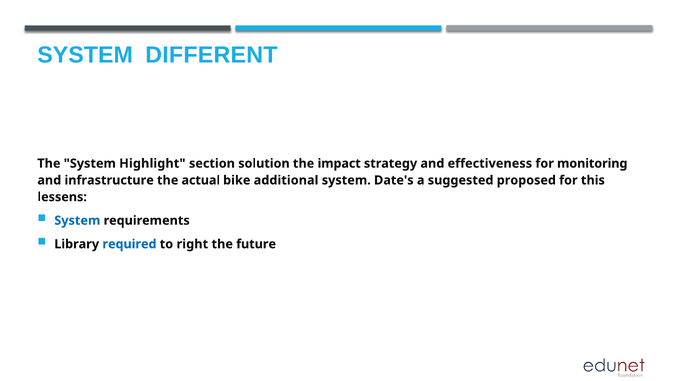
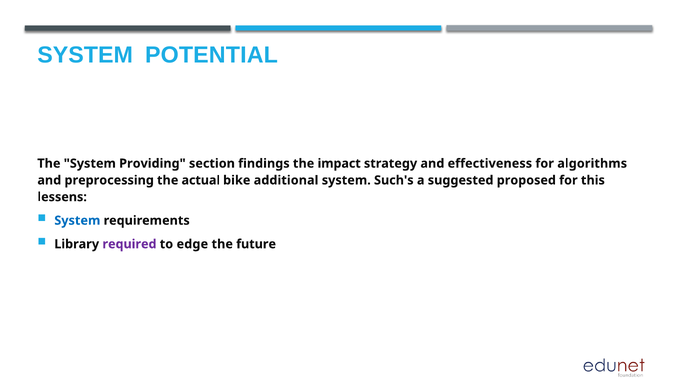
DIFFERENT: DIFFERENT -> POTENTIAL
Highlight: Highlight -> Providing
solution: solution -> findings
monitoring: monitoring -> algorithms
infrastructure: infrastructure -> preprocessing
Date's: Date's -> Such's
required colour: blue -> purple
right: right -> edge
